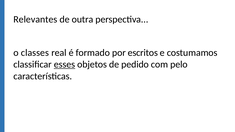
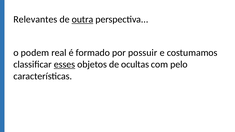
outra underline: none -> present
classes: classes -> podem
escritos: escritos -> possuir
pedido: pedido -> ocultas
